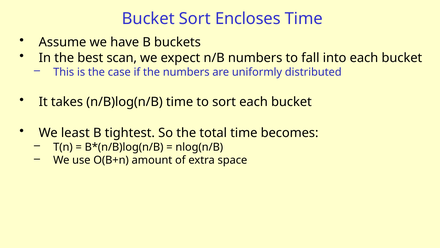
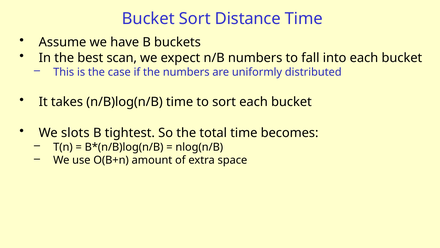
Encloses: Encloses -> Distance
least: least -> slots
